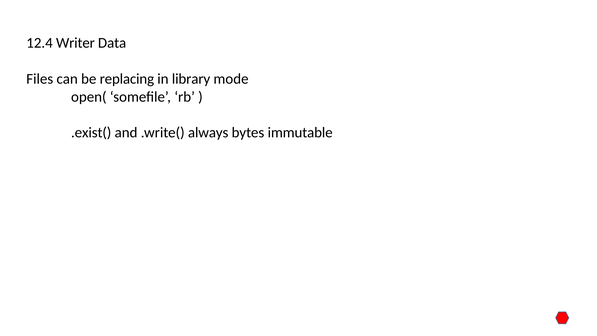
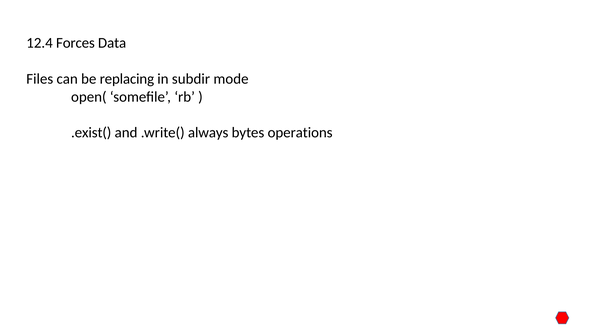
Writer: Writer -> Forces
library: library -> subdir
immutable: immutable -> operations
